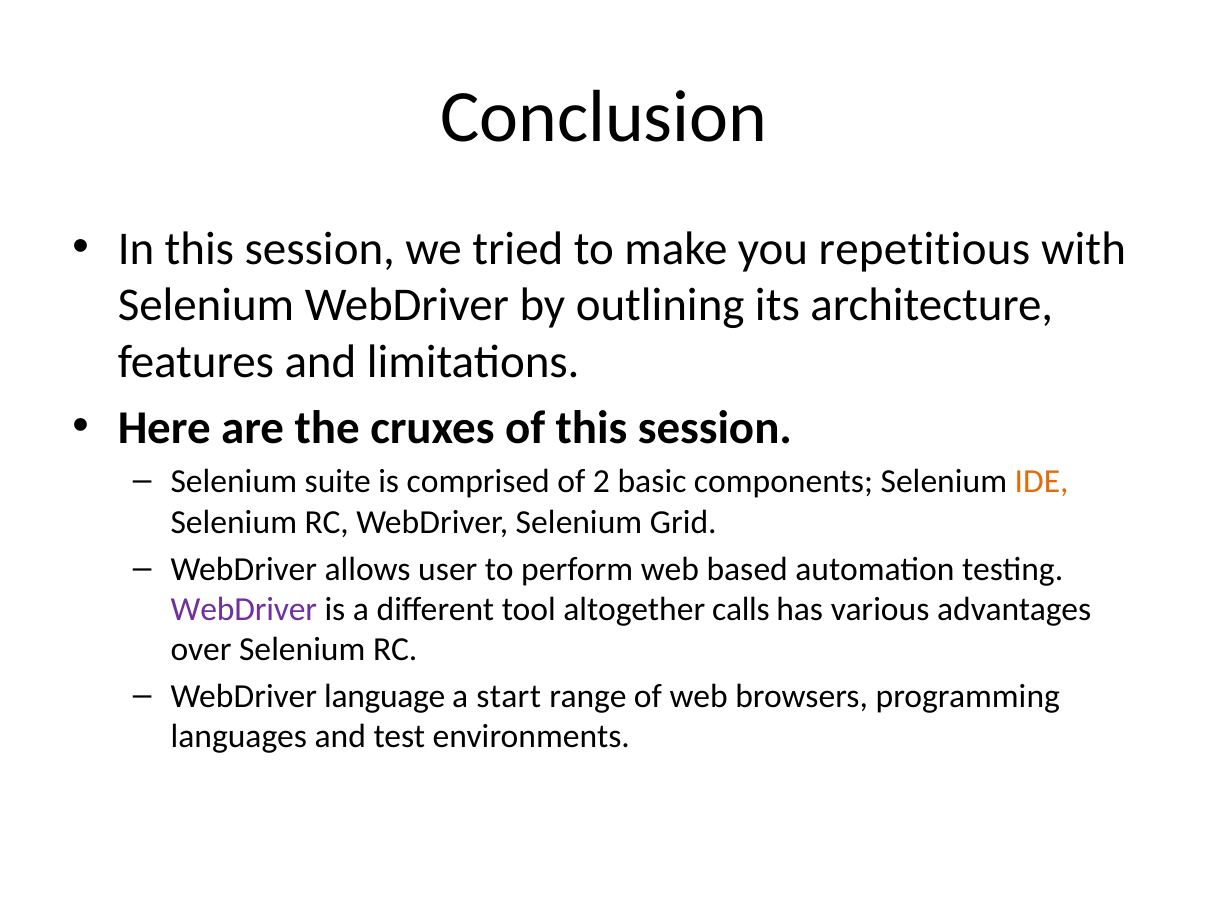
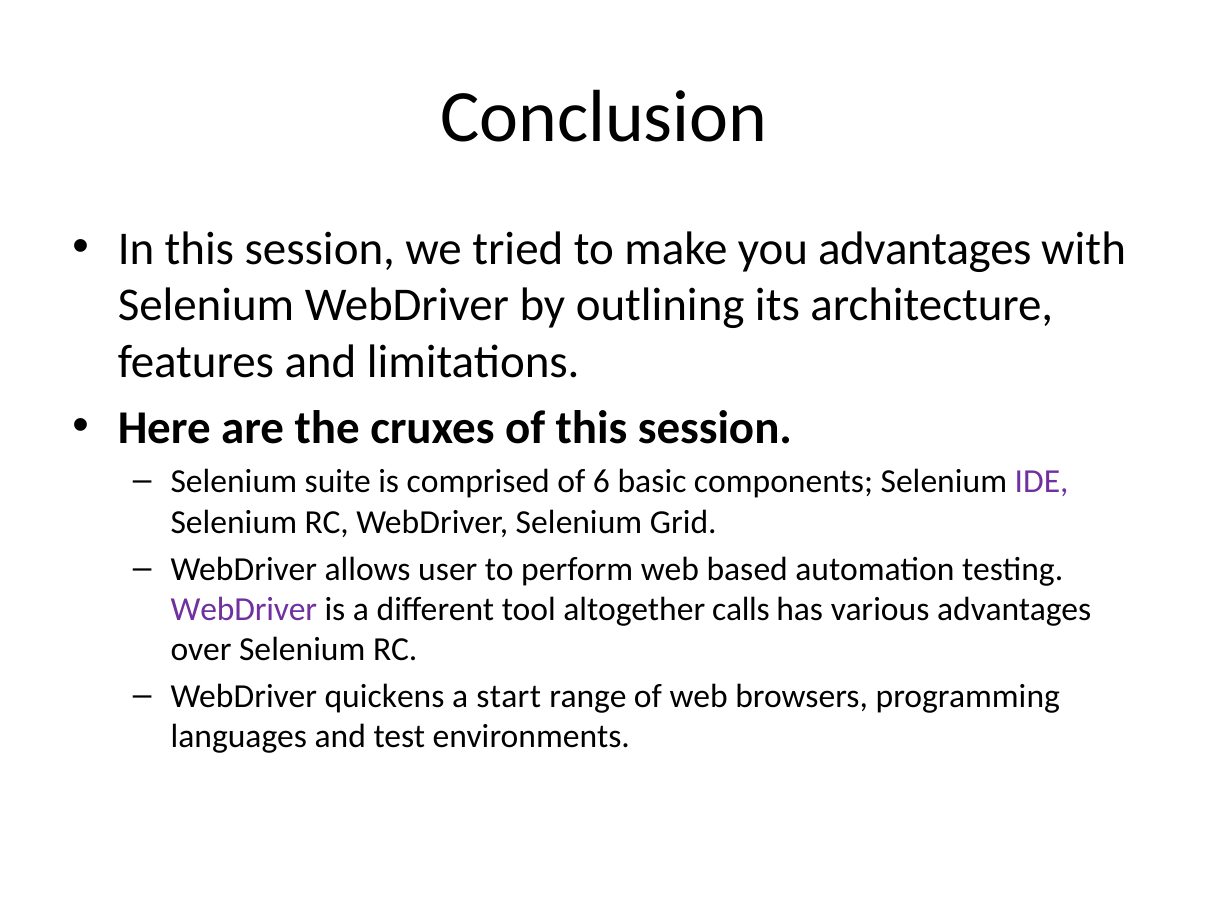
you repetitious: repetitious -> advantages
2: 2 -> 6
IDE colour: orange -> purple
language: language -> quickens
